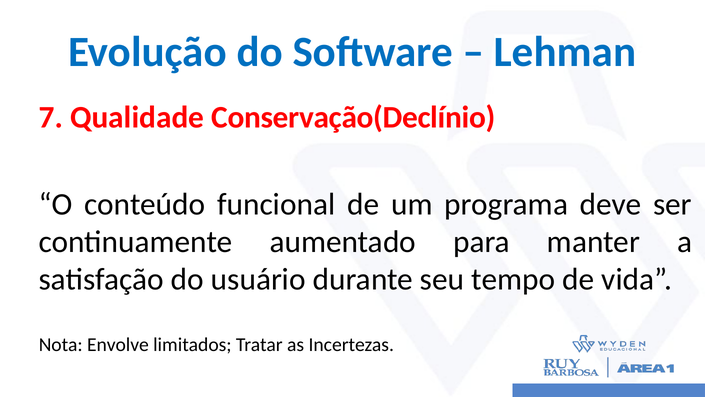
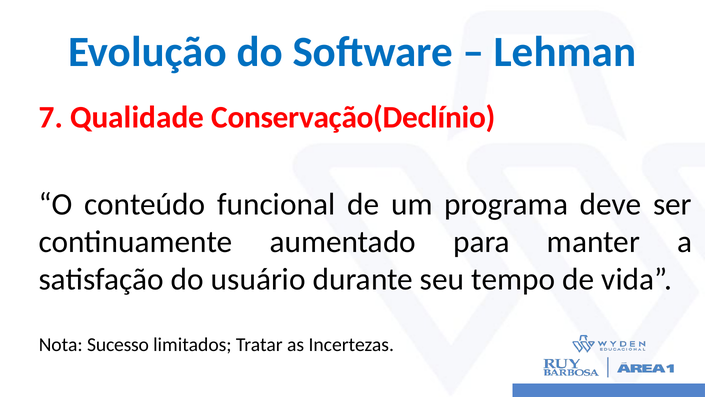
Envolve: Envolve -> Sucesso
